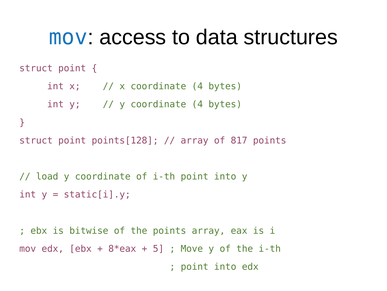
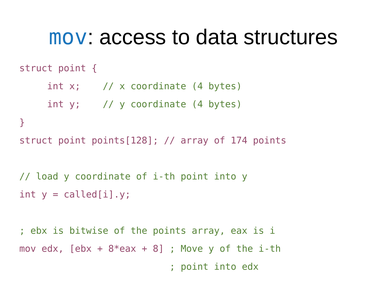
817: 817 -> 174
static[i].y: static[i].y -> called[i].y
5: 5 -> 8
